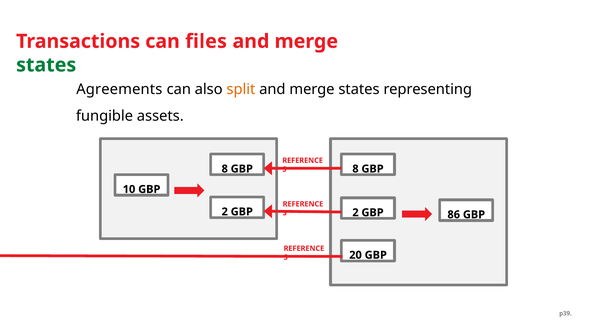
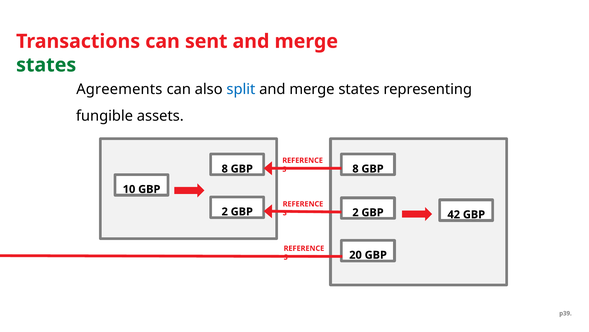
files: files -> sent
split colour: orange -> blue
86: 86 -> 42
